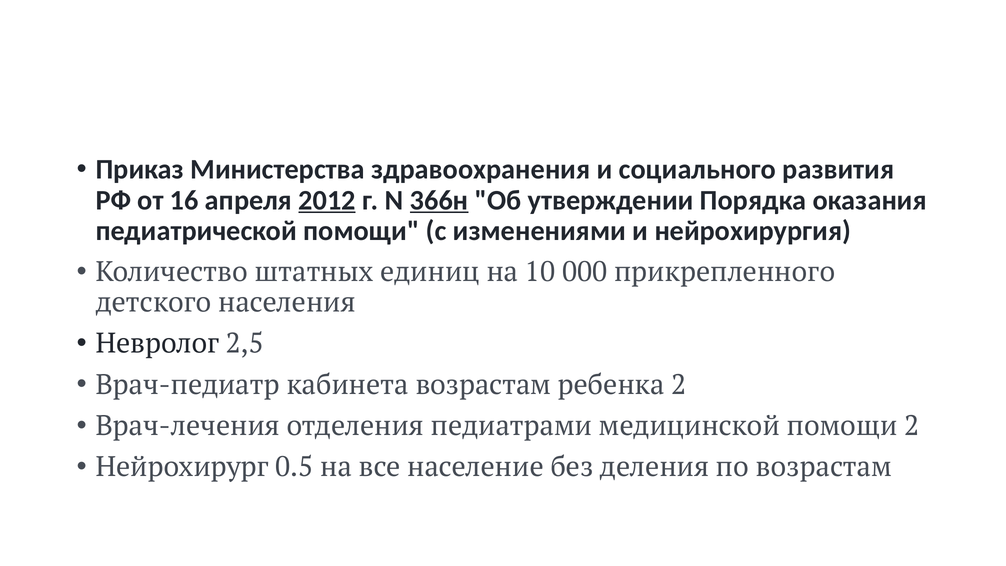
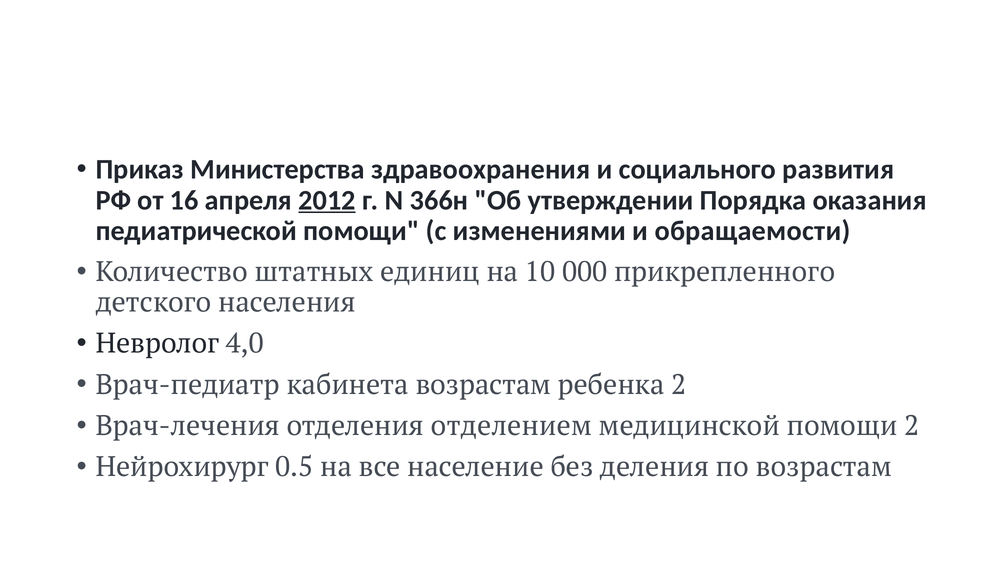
366н underline: present -> none
нейрохирургия: нейрохирургия -> обращаемости
2,5: 2,5 -> 4,0
педиатрами: педиатрами -> отделением
